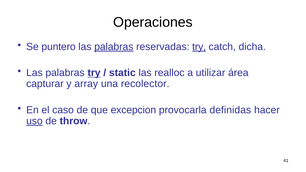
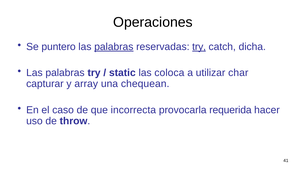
try at (94, 73) underline: present -> none
realloc: realloc -> coloca
área: área -> char
recolector: recolector -> chequean
excepcion: excepcion -> incorrecta
definidas: definidas -> requerida
uso underline: present -> none
